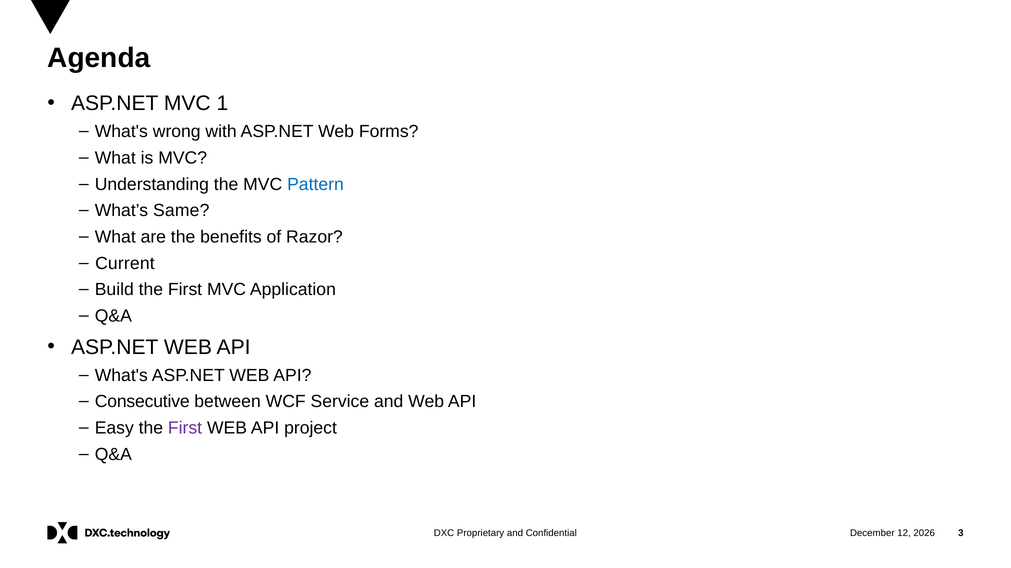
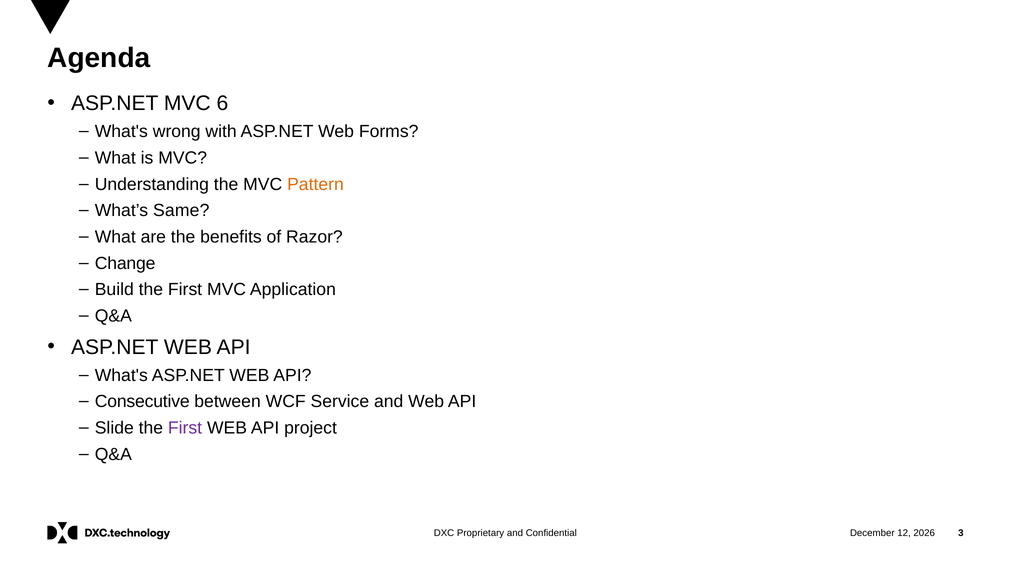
1: 1 -> 6
Pattern colour: blue -> orange
Current: Current -> Change
Easy: Easy -> Slide
